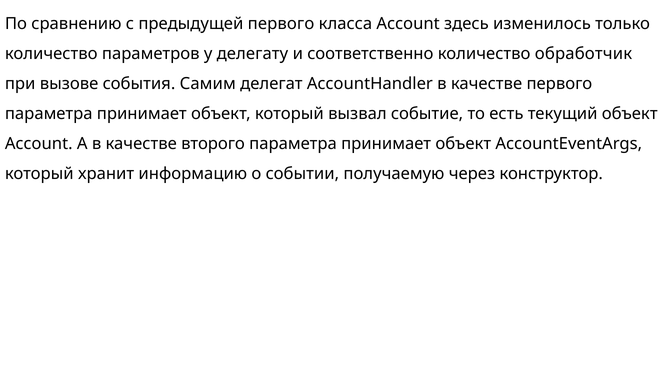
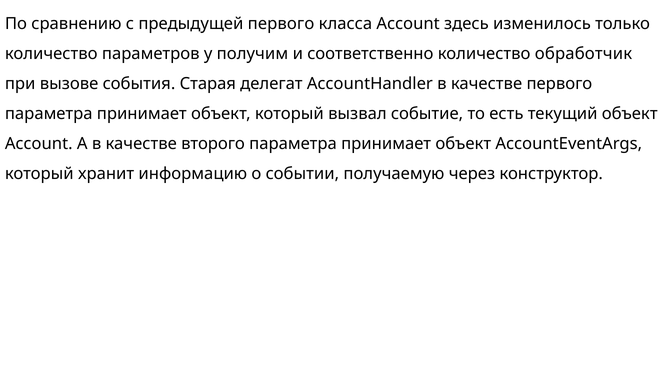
делегату: делегату -> получим
Самим: Самим -> Старая
